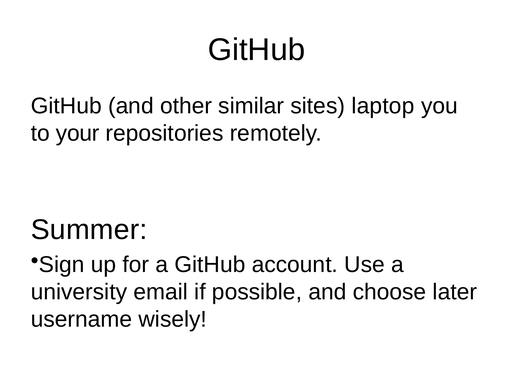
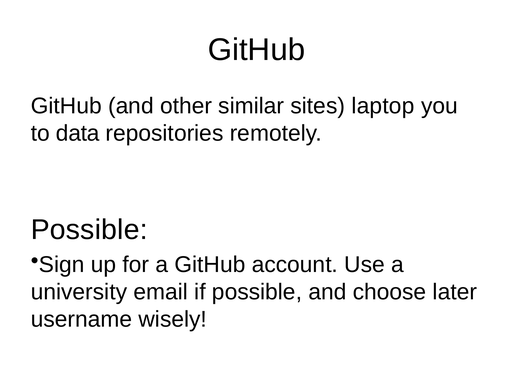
your: your -> data
Summer at (89, 229): Summer -> Possible
